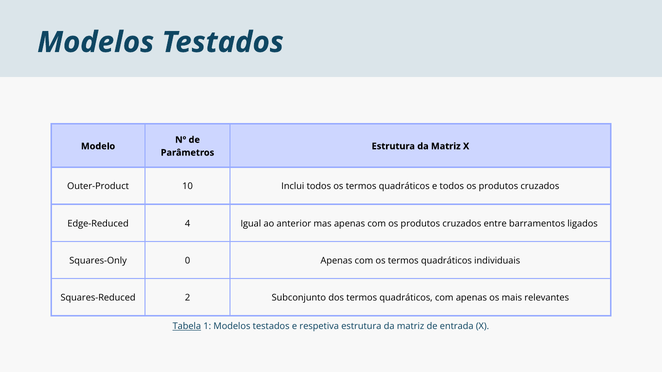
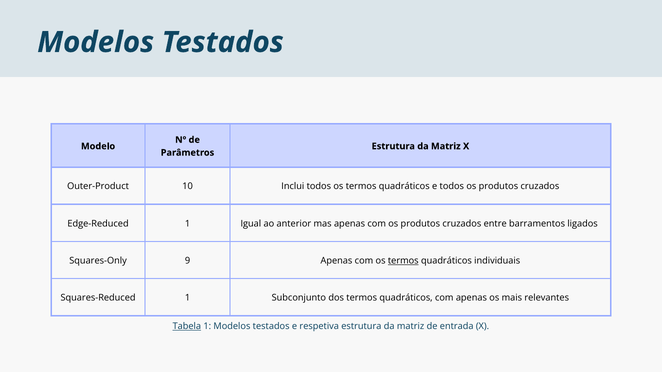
Edge-Reduced 4: 4 -> 1
0: 0 -> 9
termos at (403, 261) underline: none -> present
Squares-Reduced 2: 2 -> 1
